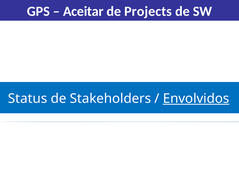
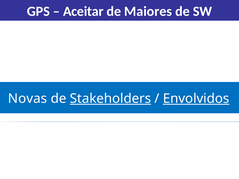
Projects: Projects -> Maiores
Status: Status -> Novas
Stakeholders underline: none -> present
